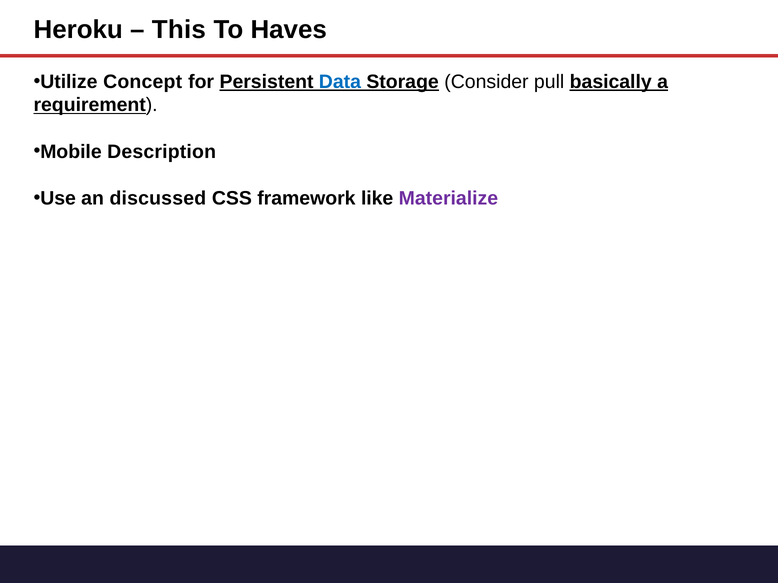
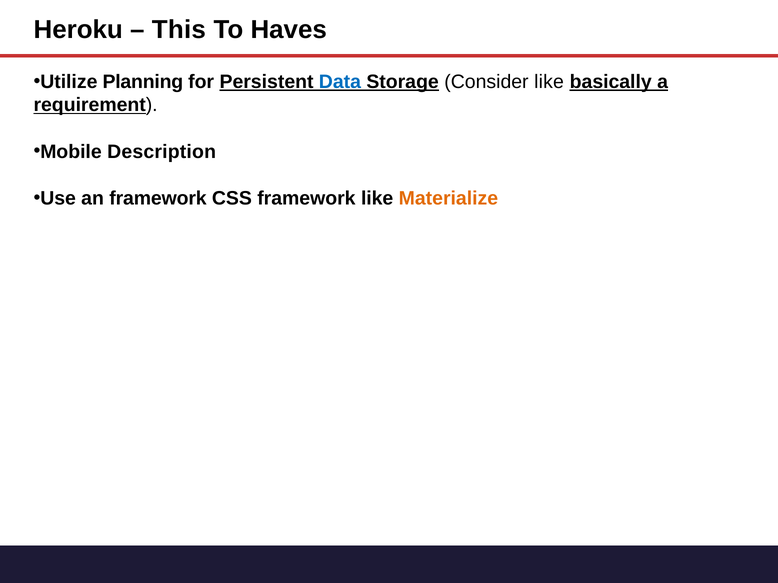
Concept: Concept -> Planning
Consider pull: pull -> like
an discussed: discussed -> framework
Materialize colour: purple -> orange
